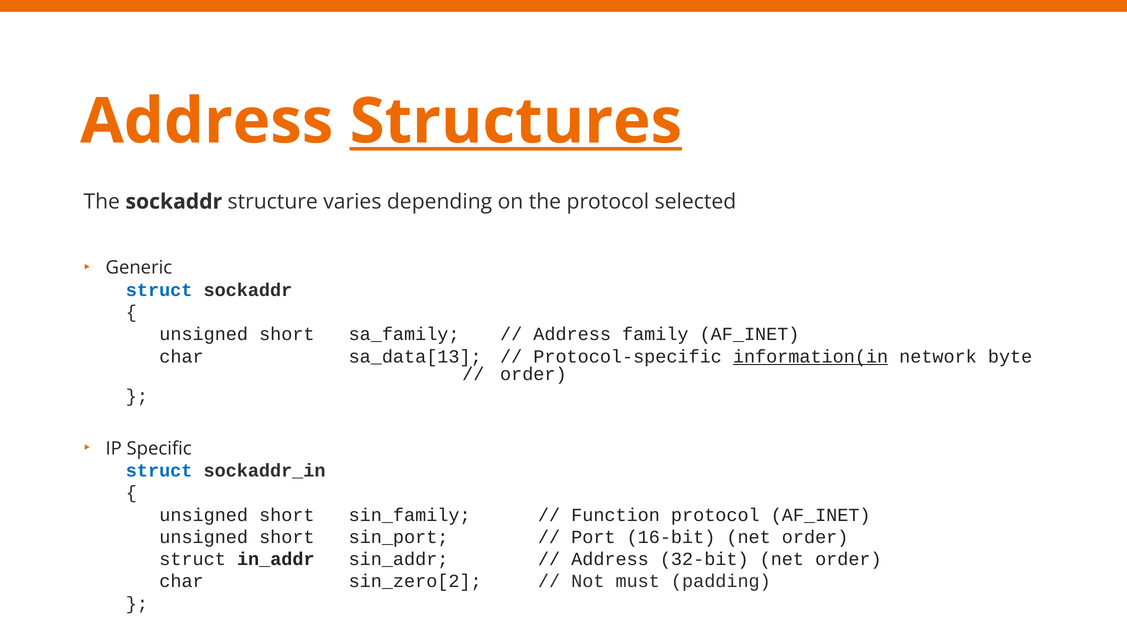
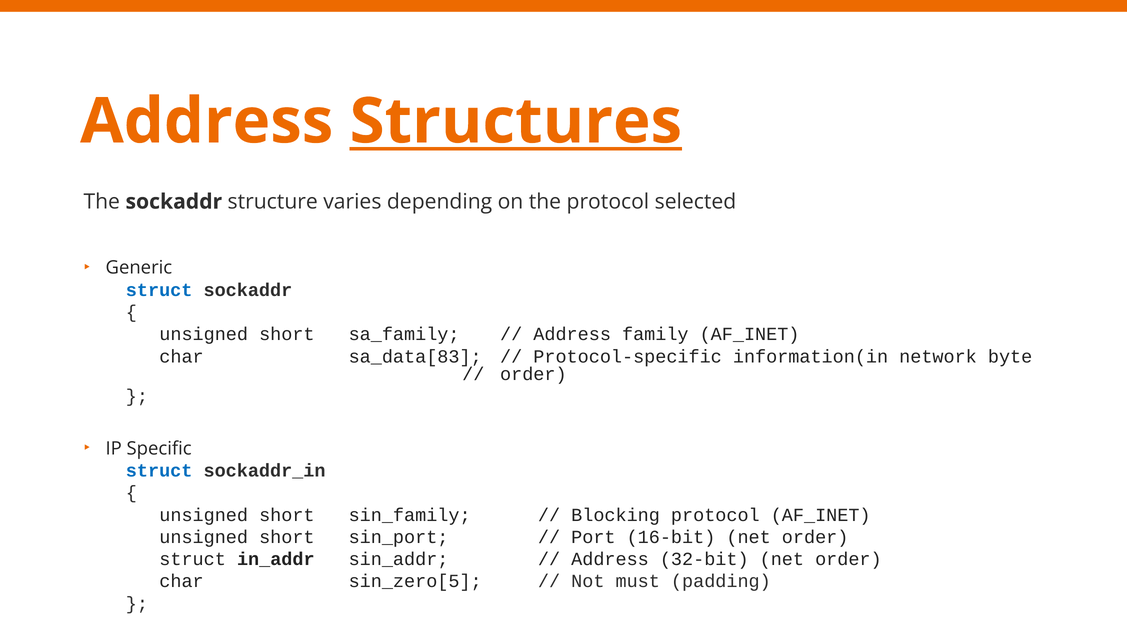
sa_data[13: sa_data[13 -> sa_data[83
information(in underline: present -> none
Function: Function -> Blocking
sin_zero[2: sin_zero[2 -> sin_zero[5
